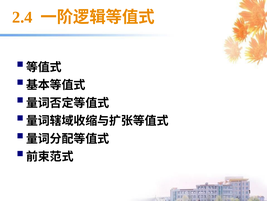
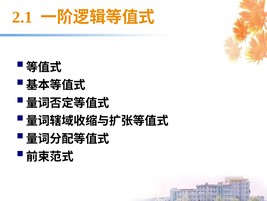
2.4: 2.4 -> 2.1
